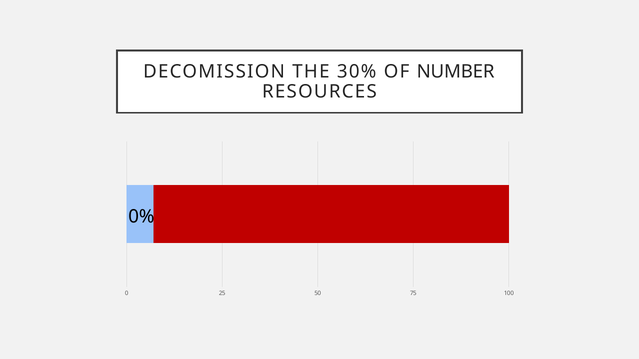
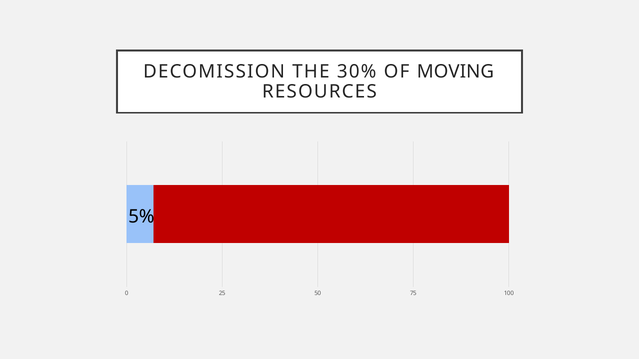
NUMBER: NUMBER -> MOVING
0%: 0% -> 5%
